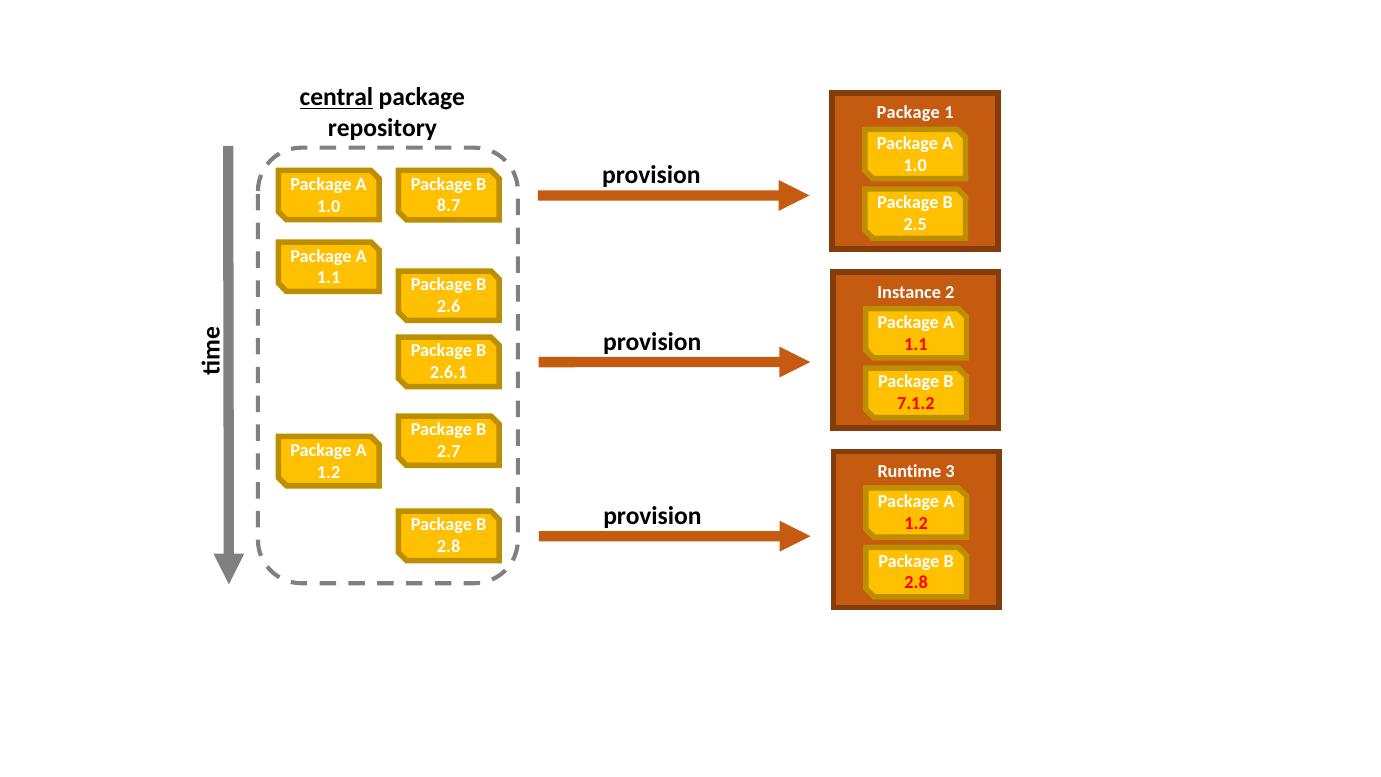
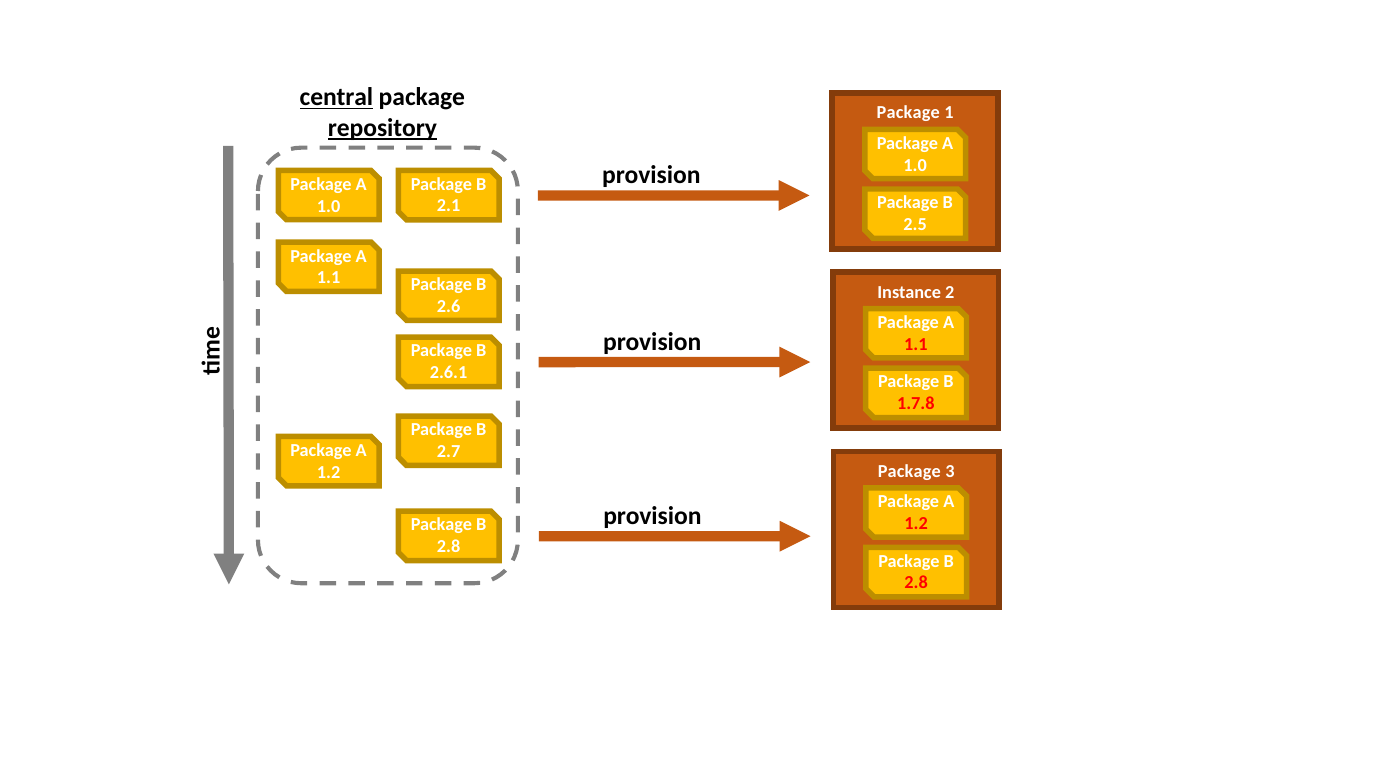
repository underline: none -> present
8.7: 8.7 -> 2.1
7.1.2: 7.1.2 -> 1.7.8
Runtime at (909, 471): Runtime -> Package
